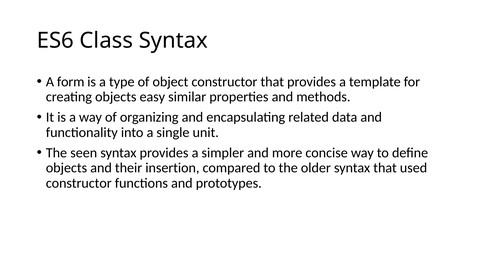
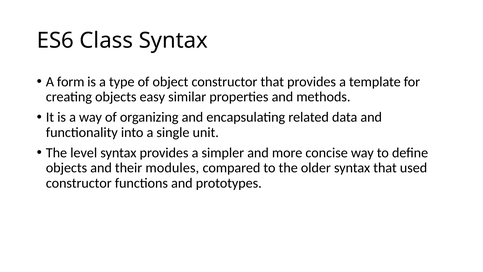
seen: seen -> level
insertion: insertion -> modules
